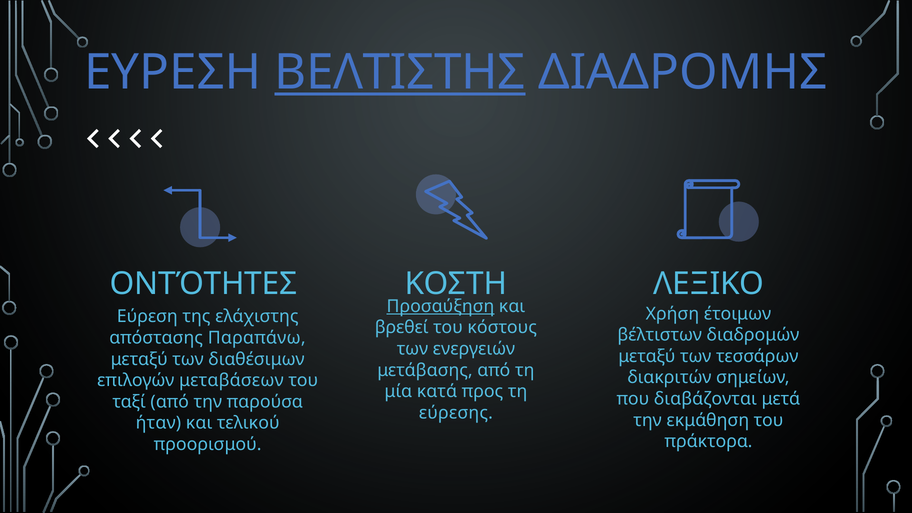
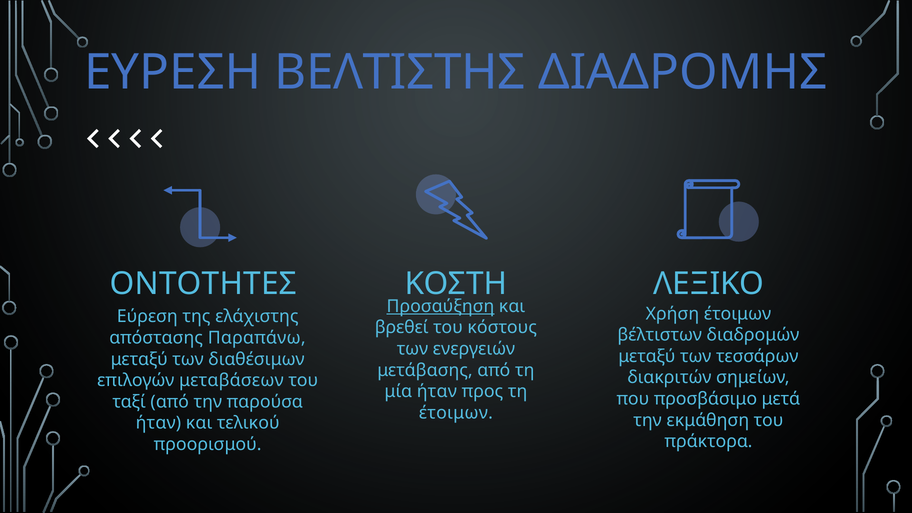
ΒΕΛΤΙΣΤΗΣ underline: present -> none
ΟΝΤΌΤΗΤΕΣ: ΟΝΤΌΤΗΤΕΣ -> ΟΝΤΟΤΗΤΕΣ
μία κατά: κατά -> ήταν
διαβάζονται: διαβάζονται -> προσβάσιμο
εύρεσης at (456, 413): εύρεσης -> έτοιμων
